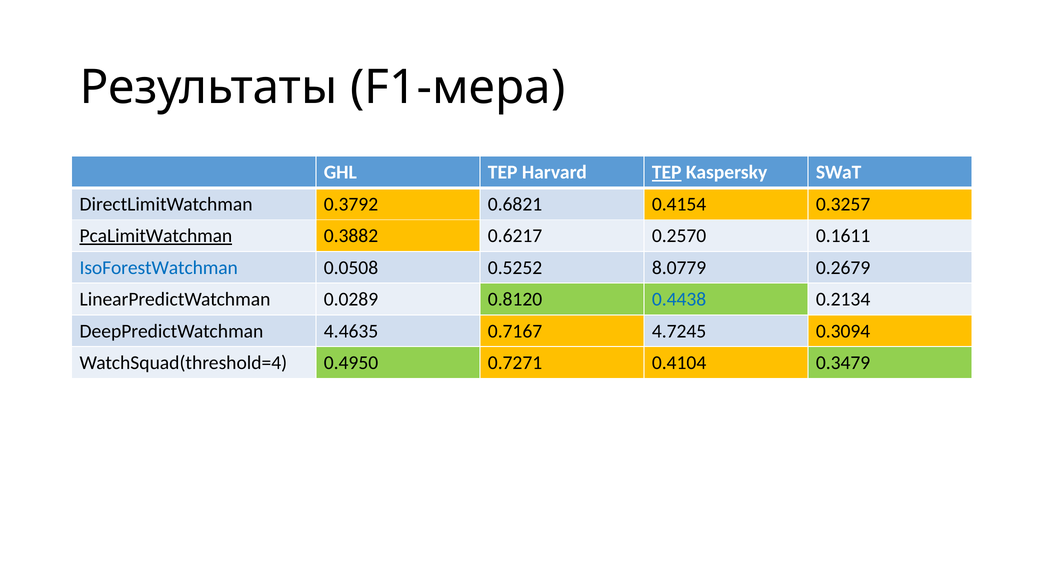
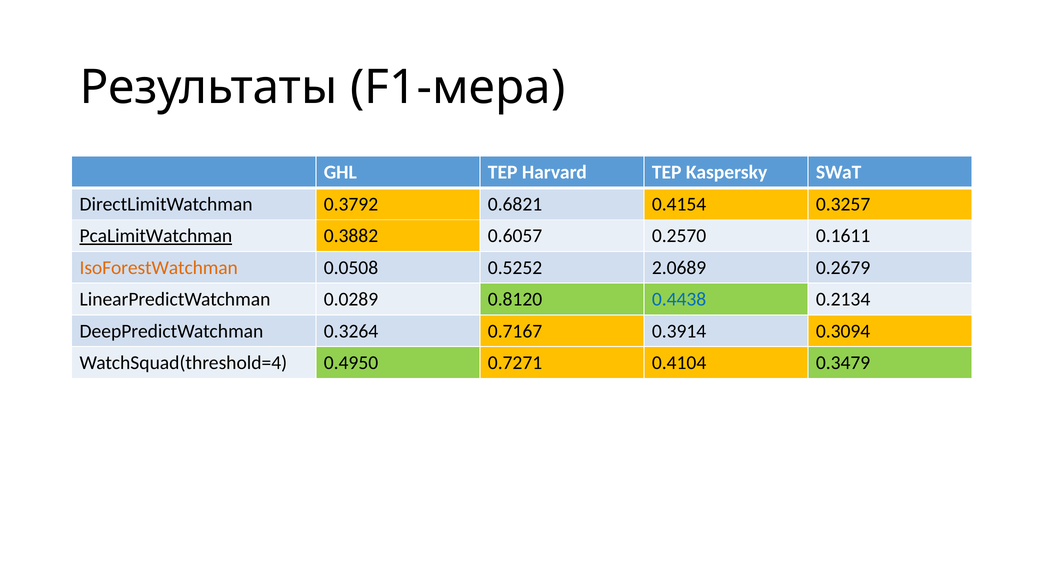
TEP at (667, 172) underline: present -> none
0.6217: 0.6217 -> 0.6057
IsoForestWatchman colour: blue -> orange
8.0779: 8.0779 -> 2.0689
4.4635: 4.4635 -> 0.3264
4.7245: 4.7245 -> 0.3914
